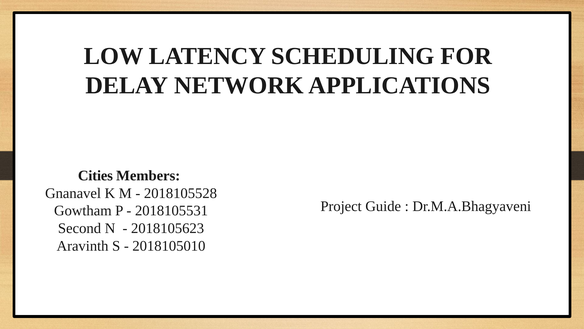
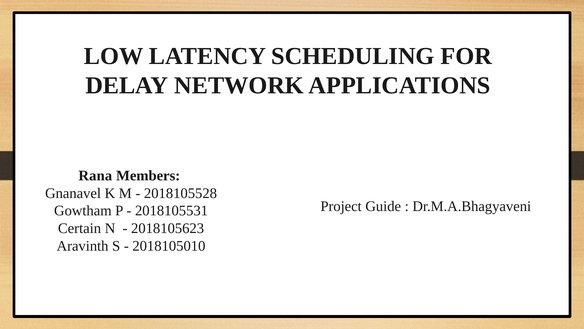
Cities: Cities -> Rana
Second: Second -> Certain
